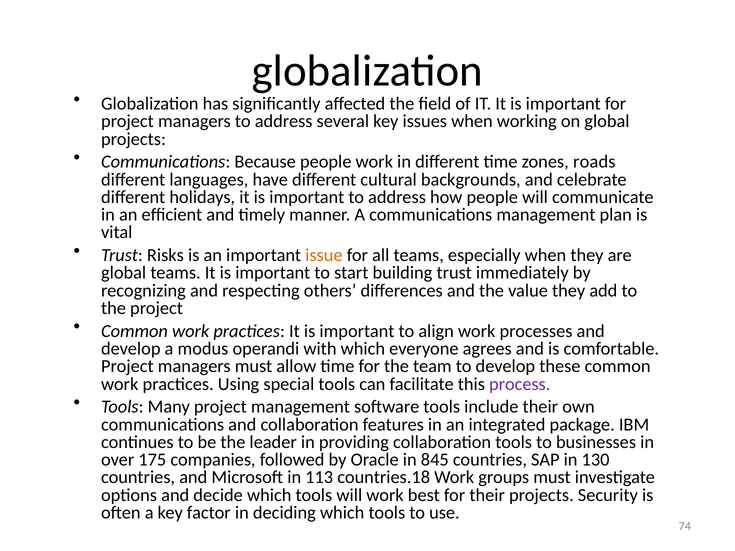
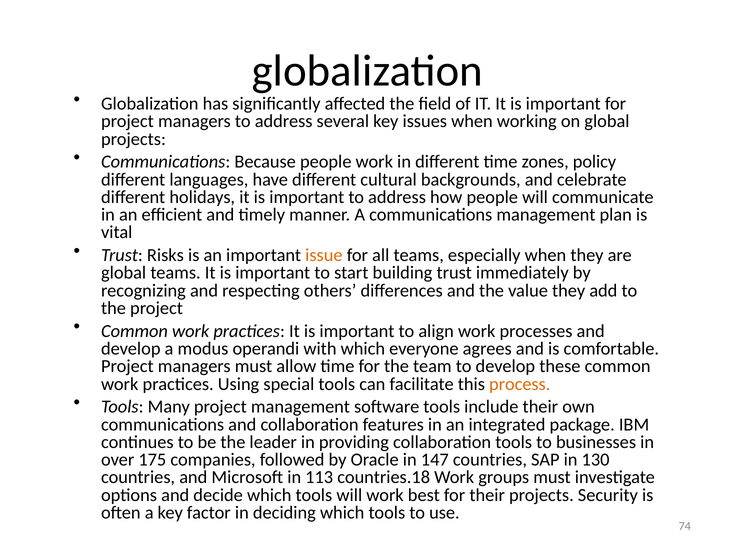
roads: roads -> policy
process colour: purple -> orange
845: 845 -> 147
